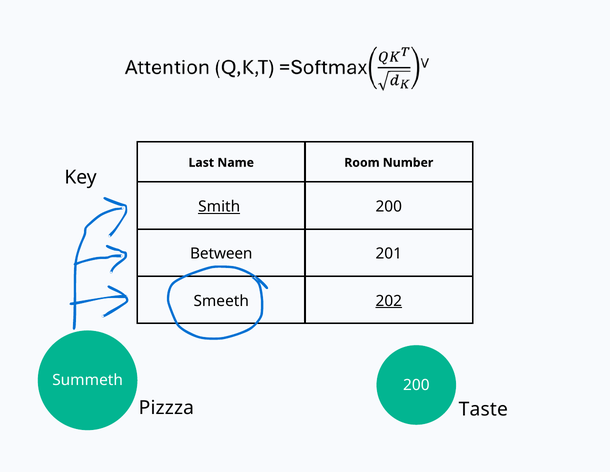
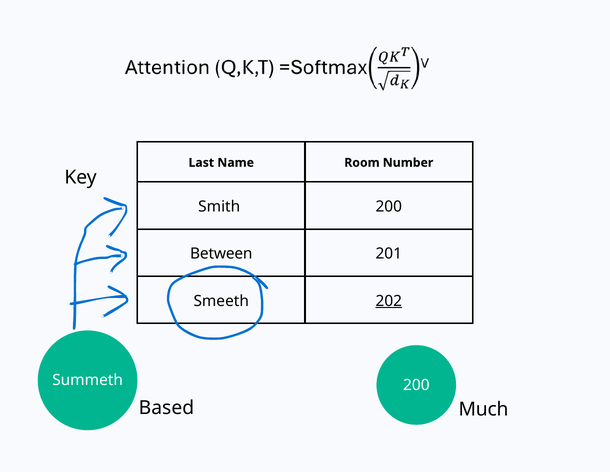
Smith underline: present -> none
Pizzza: Pizzza -> Based
Taste: Taste -> Much
